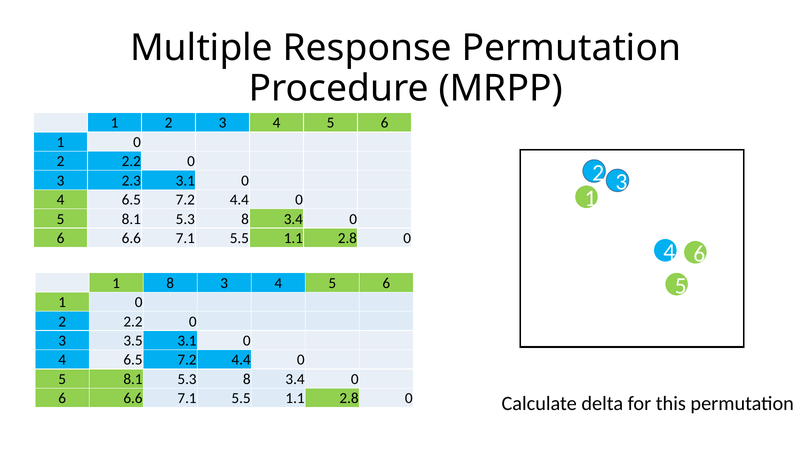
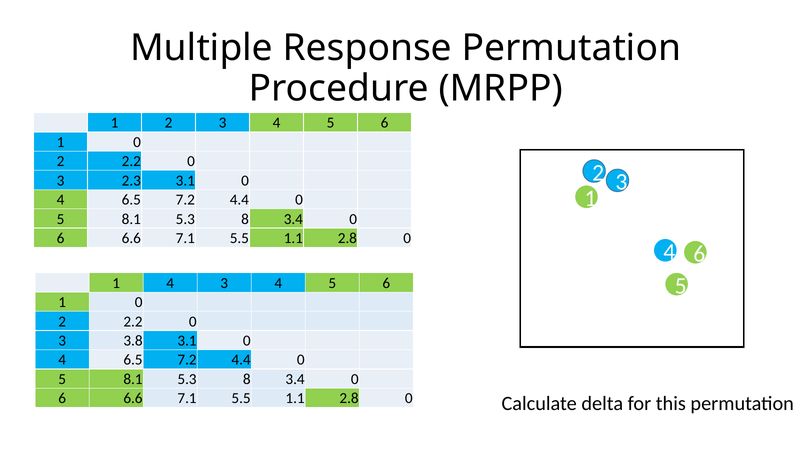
1 8: 8 -> 4
3.5: 3.5 -> 3.8
